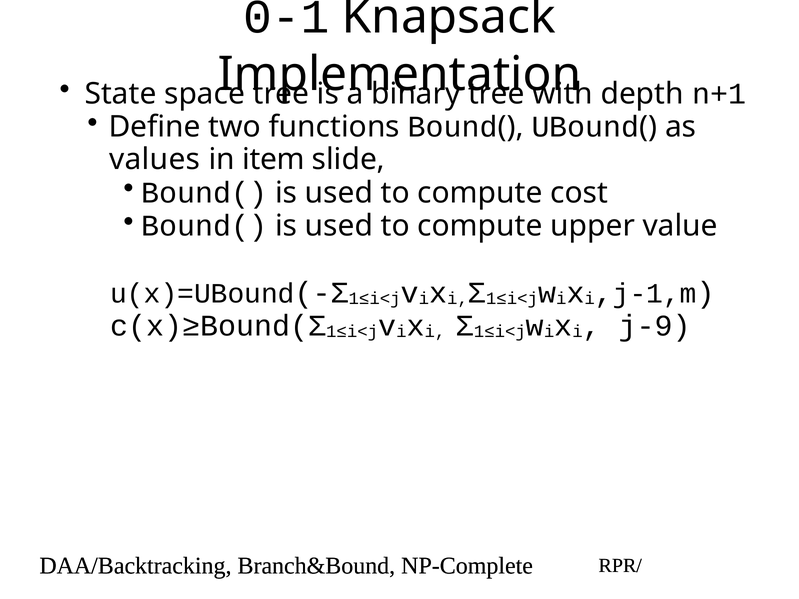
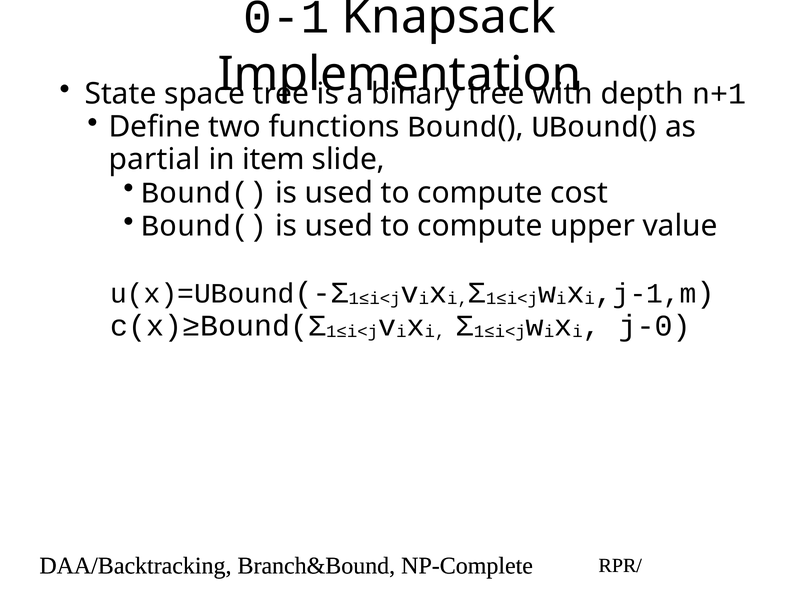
values: values -> partial
j-9: j-9 -> j-0
